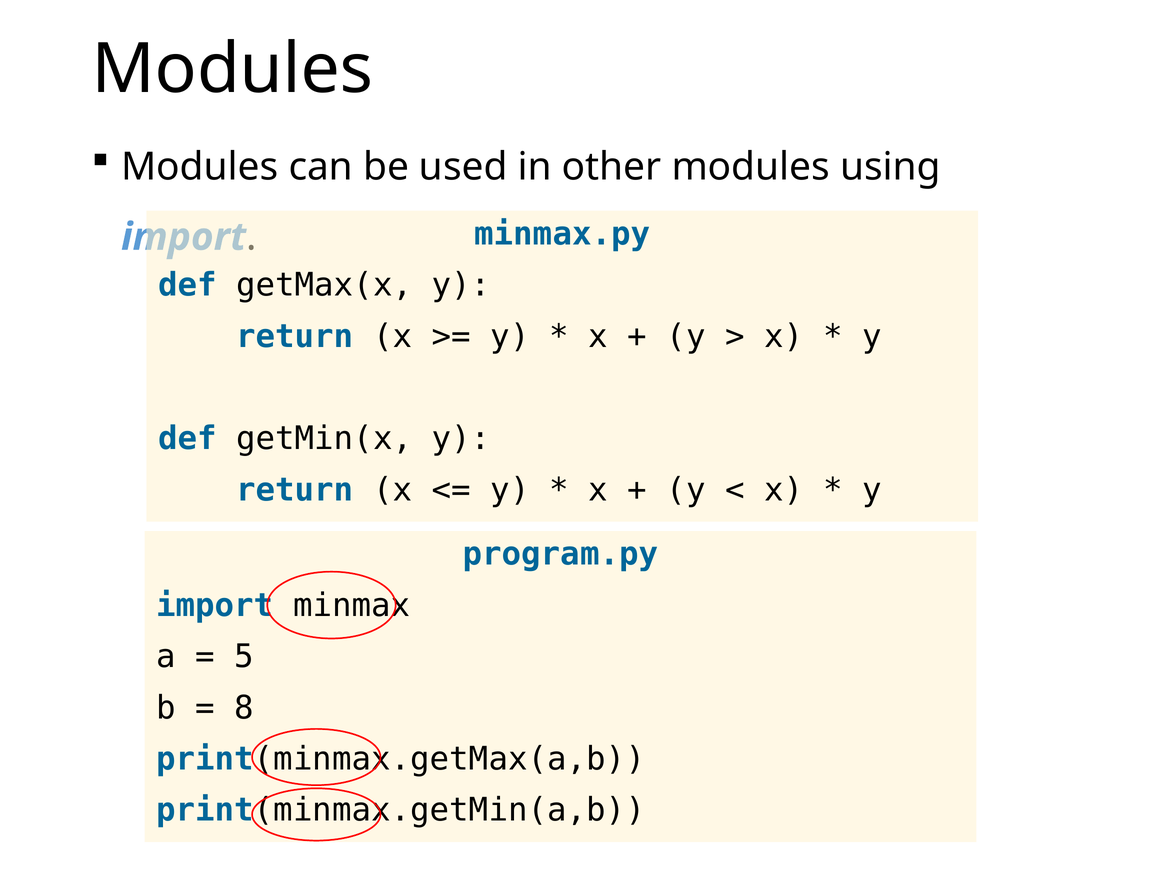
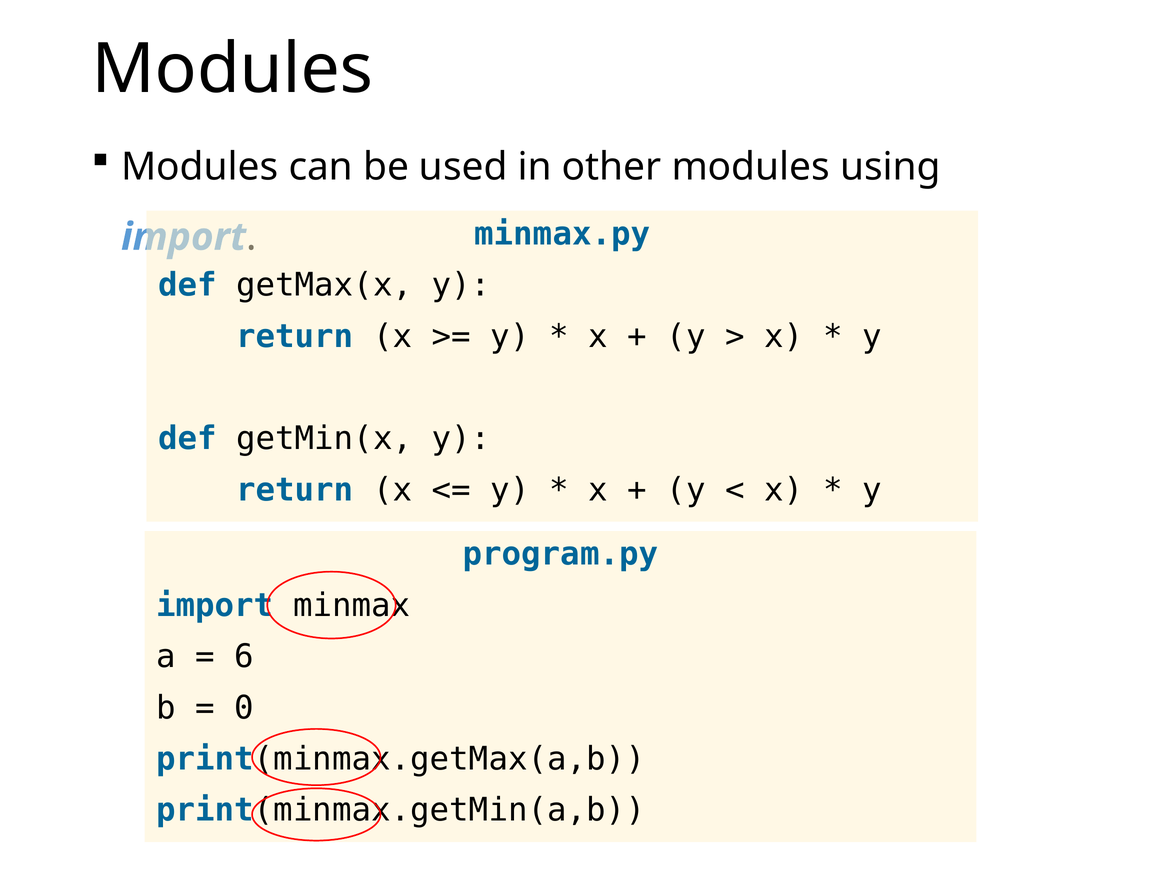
5: 5 -> 6
8: 8 -> 0
